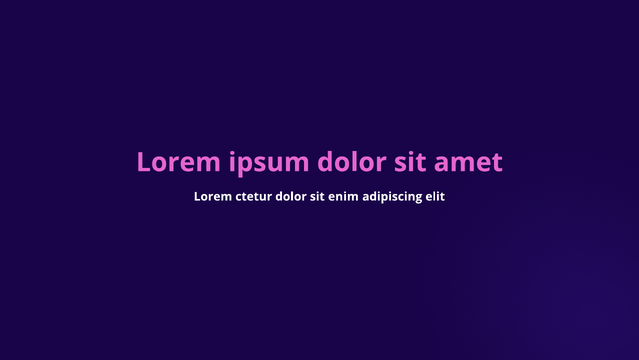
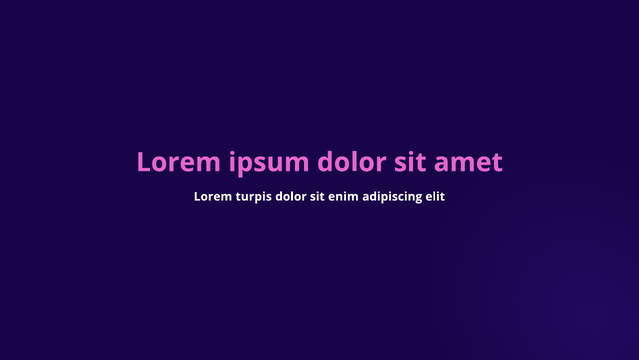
ctetur: ctetur -> turpis
